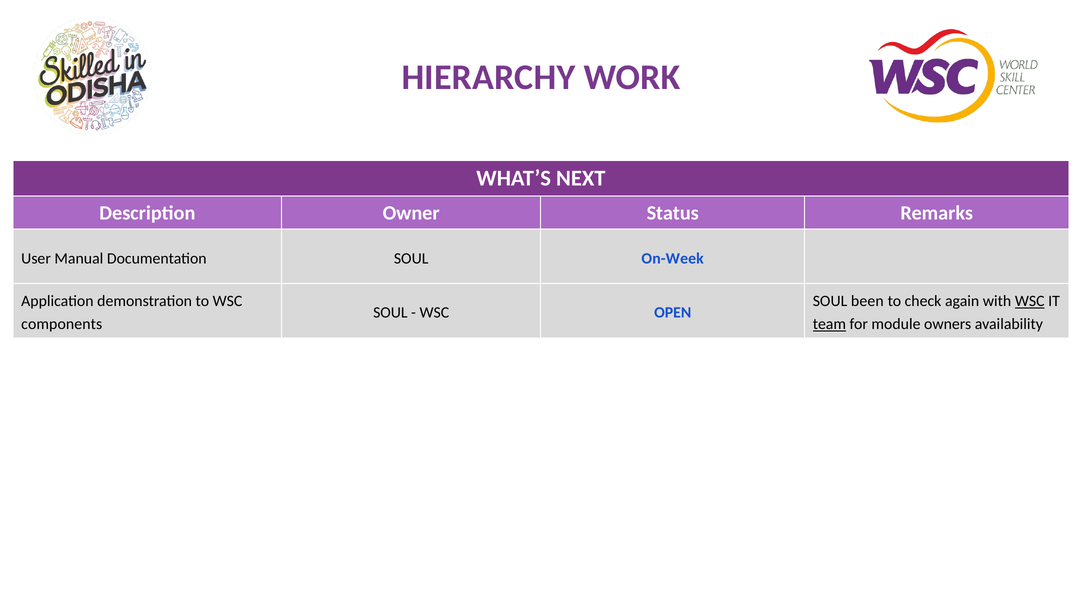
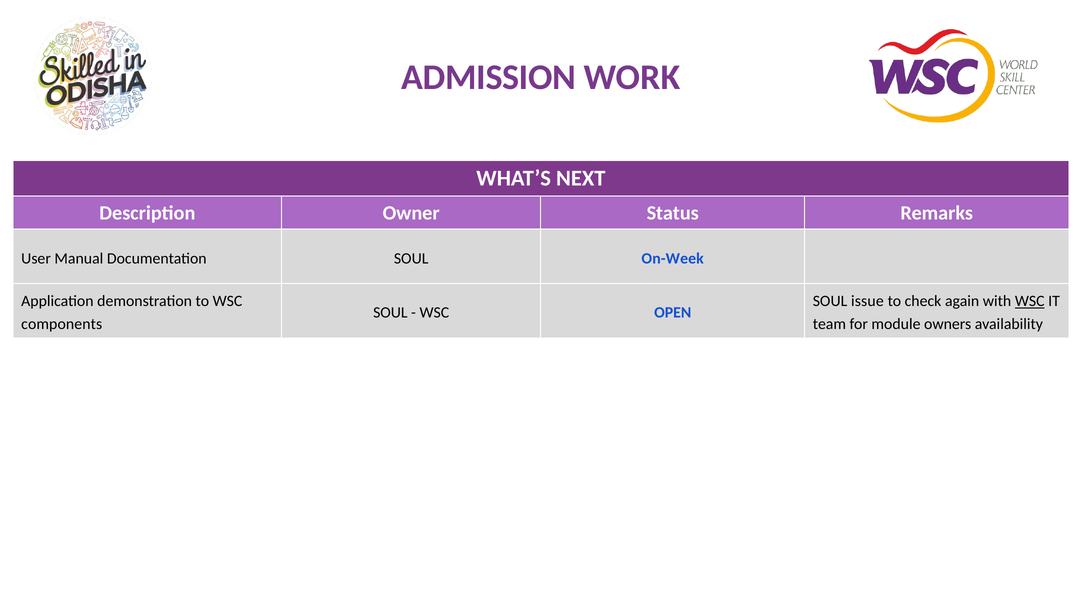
HIERARCHY: HIERARCHY -> ADMISSION
been: been -> issue
team underline: present -> none
